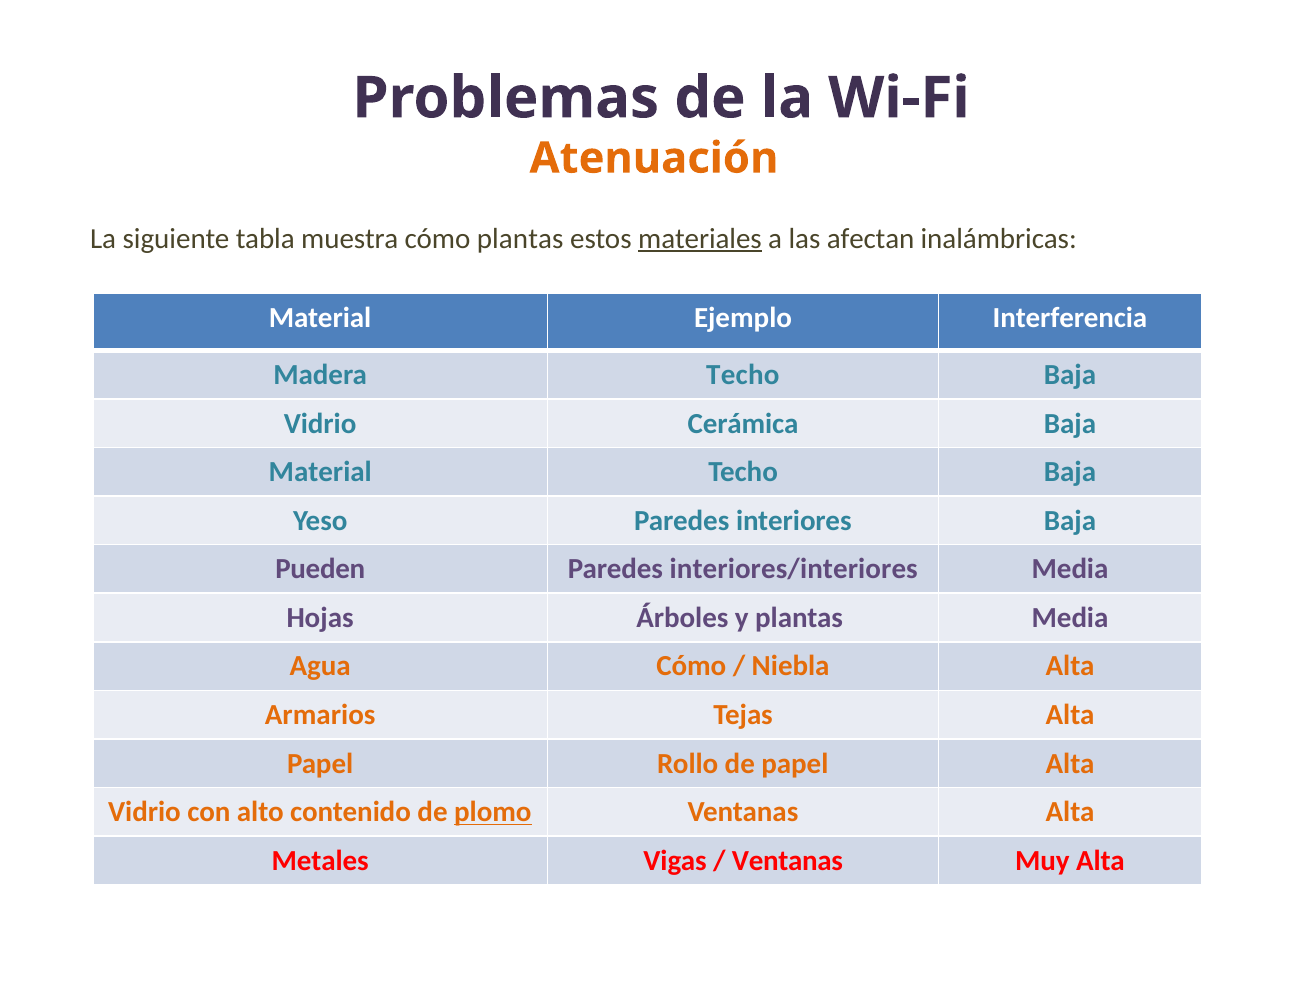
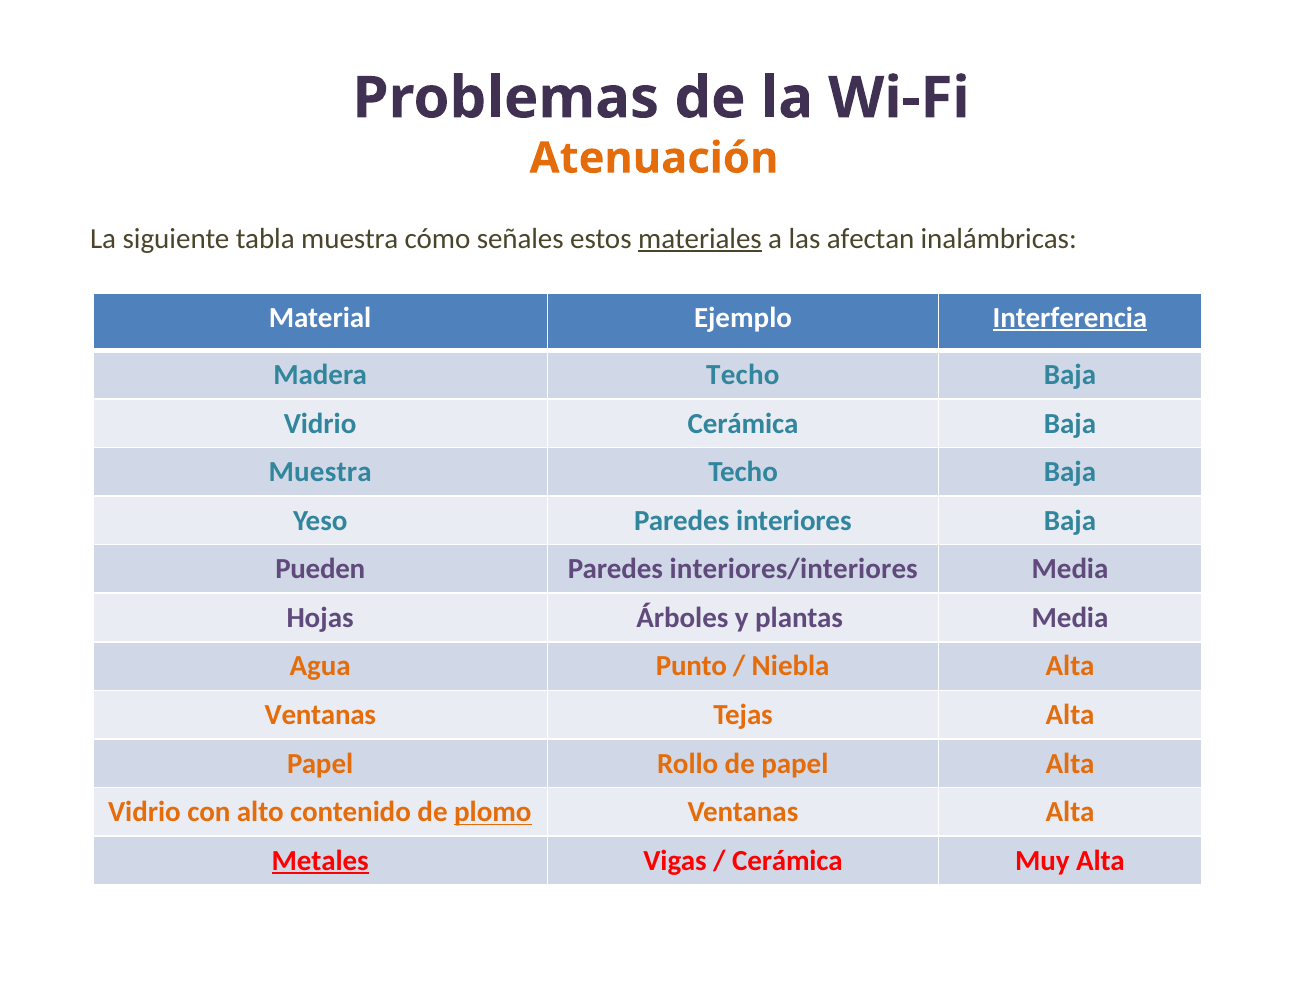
cómo plantas: plantas -> señales
Interferencia underline: none -> present
Material at (320, 472): Material -> Muestra
Agua Cómo: Cómo -> Punto
Armarios at (320, 715): Armarios -> Ventanas
Metales underline: none -> present
Ventanas at (787, 861): Ventanas -> Cerámica
